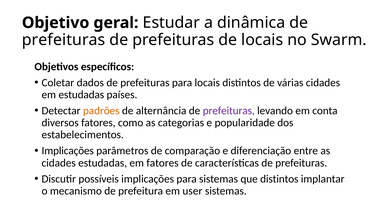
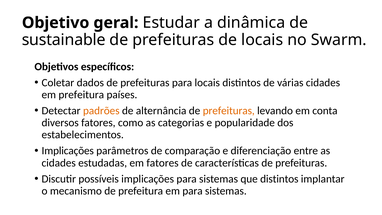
prefeituras at (64, 40): prefeituras -> sustainable
em estudadas: estudadas -> prefeitura
prefeituras at (229, 111) colour: purple -> orange
em user: user -> para
